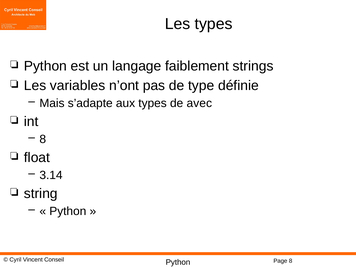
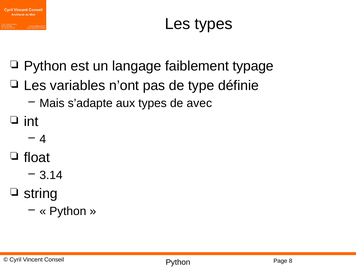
strings: strings -> typage
8 at (43, 139): 8 -> 4
